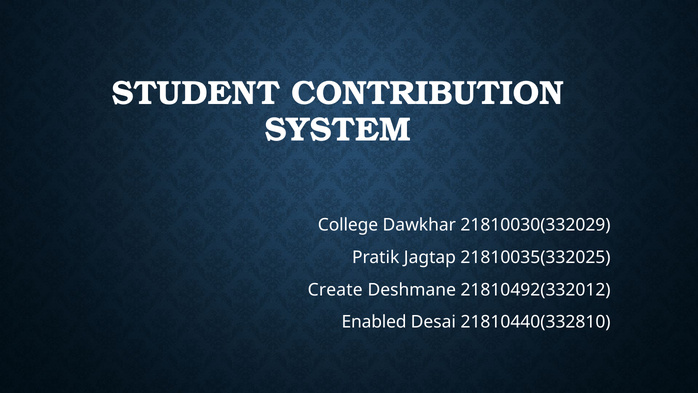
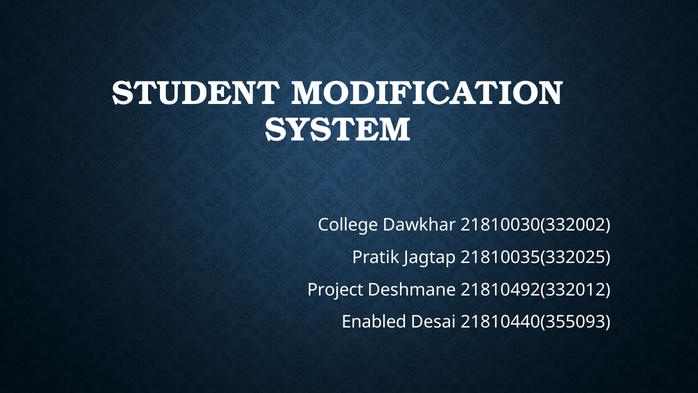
CONTRIBUTION: CONTRIBUTION -> MODIFICATION
21810030(332029: 21810030(332029 -> 21810030(332002
Create: Create -> Project
21810440(332810: 21810440(332810 -> 21810440(355093
